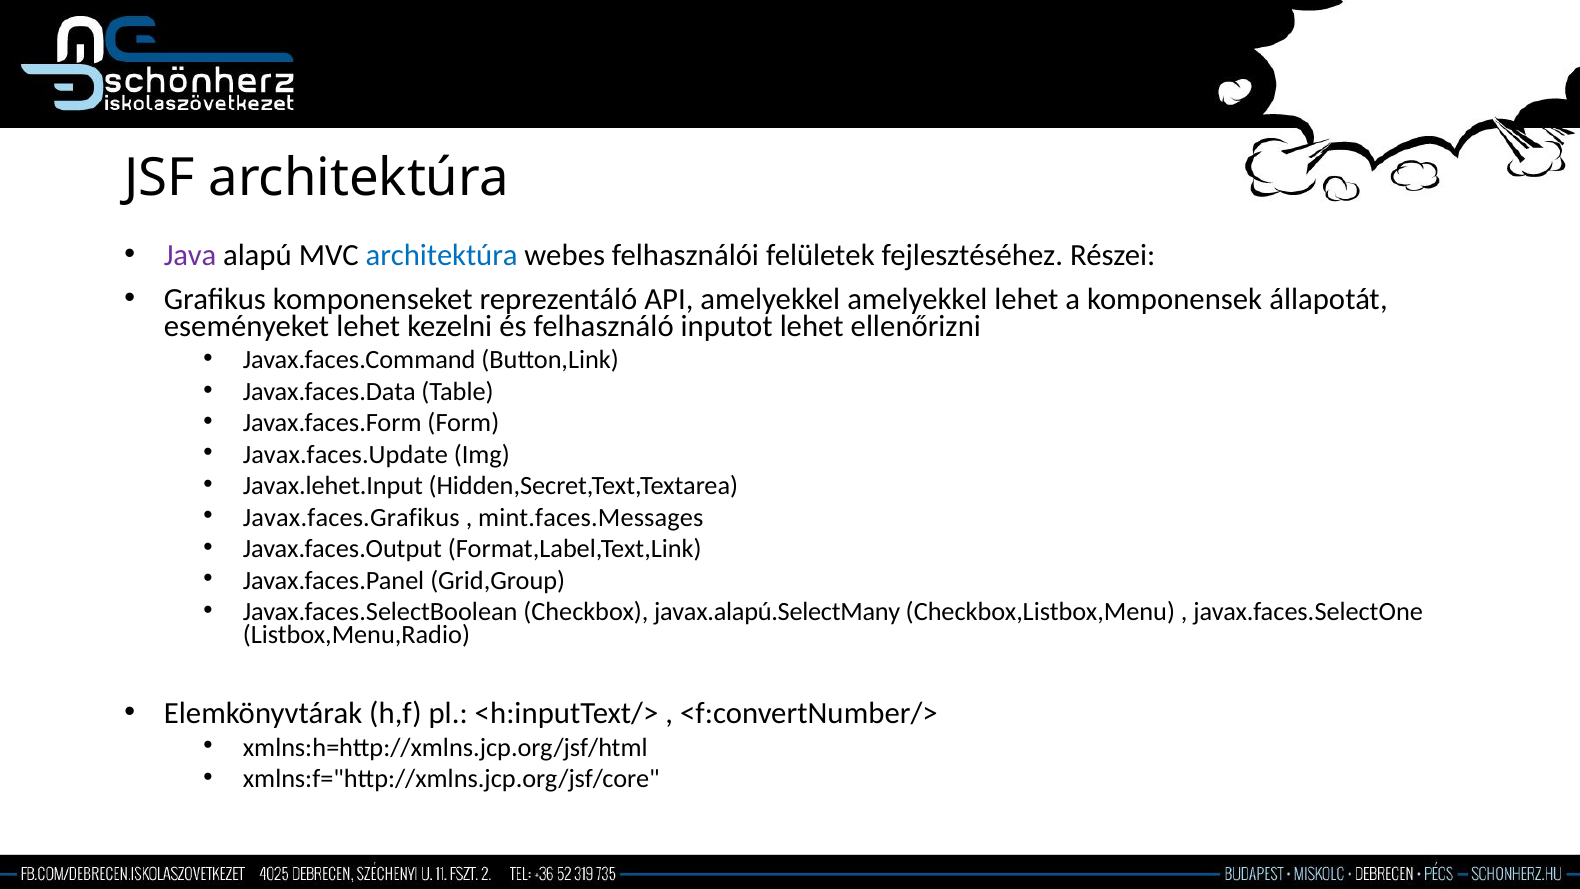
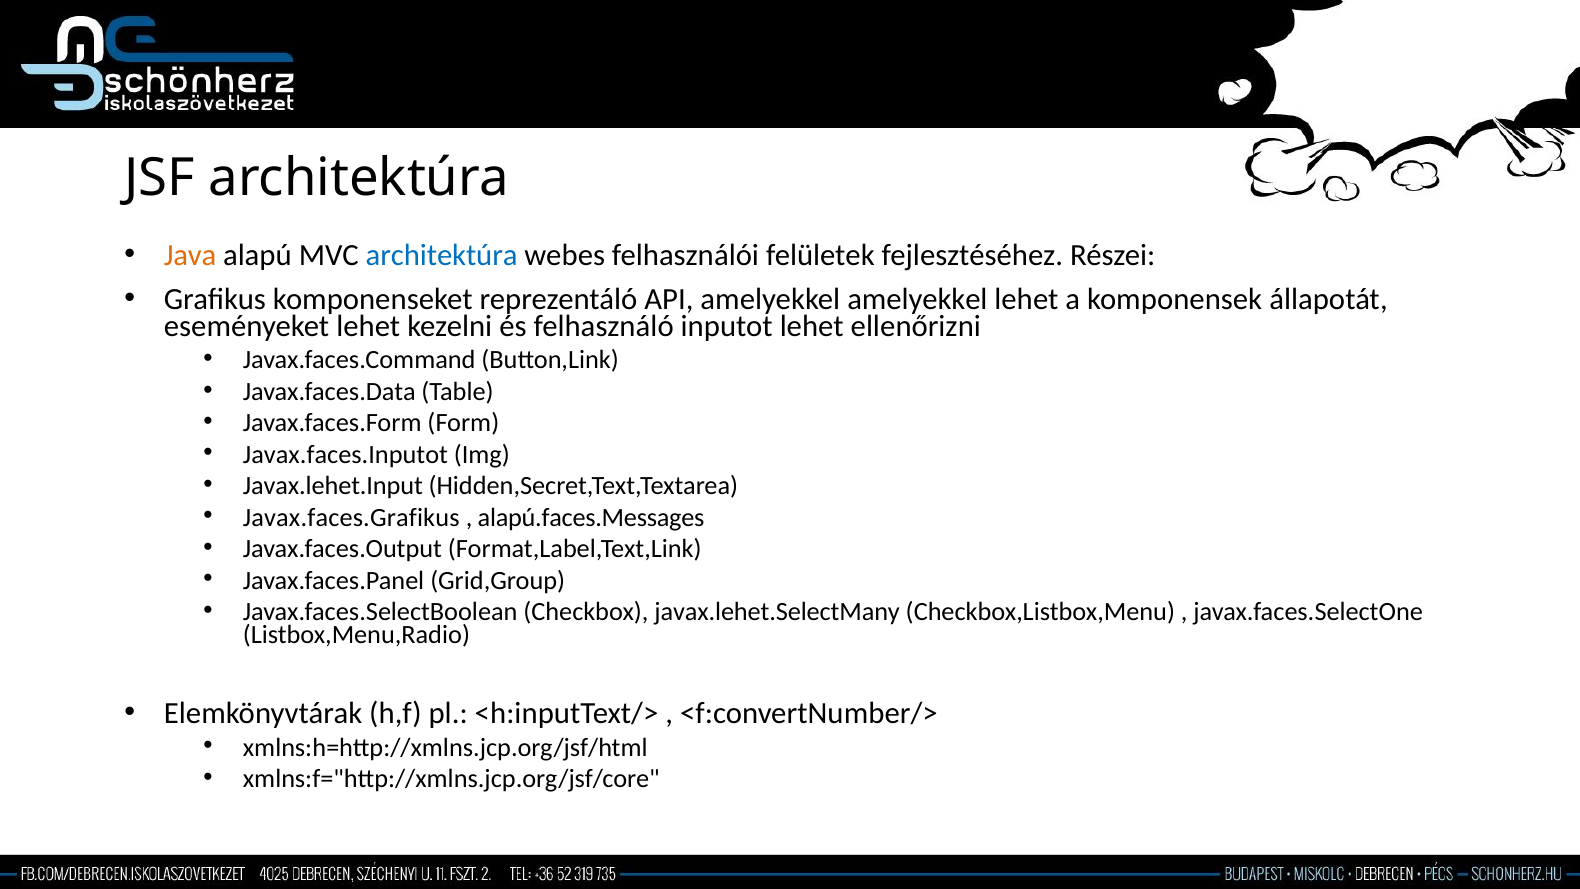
Java colour: purple -> orange
Javax.faces.Update: Javax.faces.Update -> Javax.faces.Inputot
mint.faces.Messages: mint.faces.Messages -> alapú.faces.Messages
javax.alapú.SelectMany: javax.alapú.SelectMany -> javax.lehet.SelectMany
